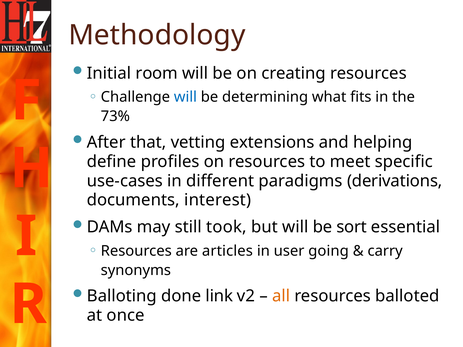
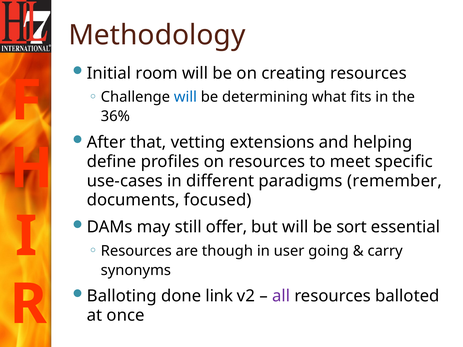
73%: 73% -> 36%
derivations: derivations -> remember
interest: interest -> focused
took: took -> offer
articles: articles -> though
all colour: orange -> purple
